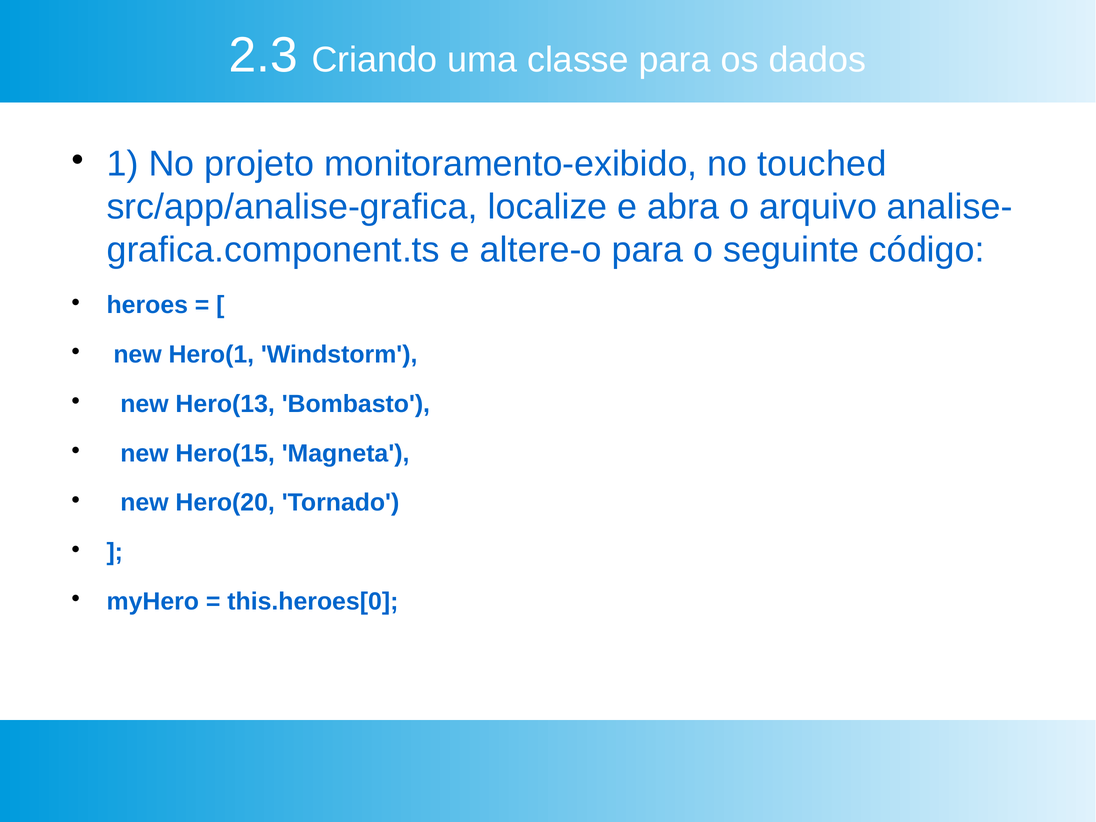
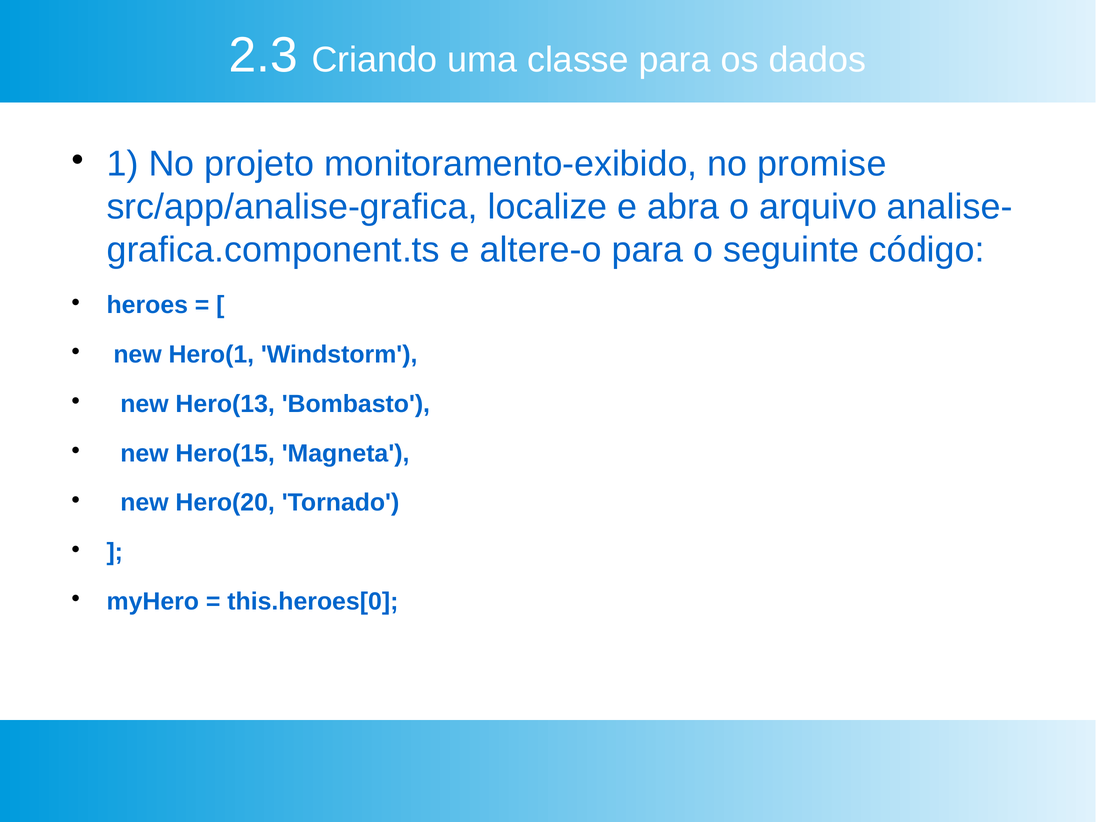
touched: touched -> promise
